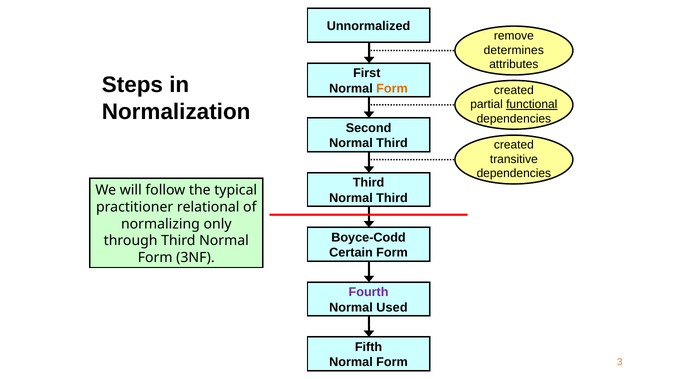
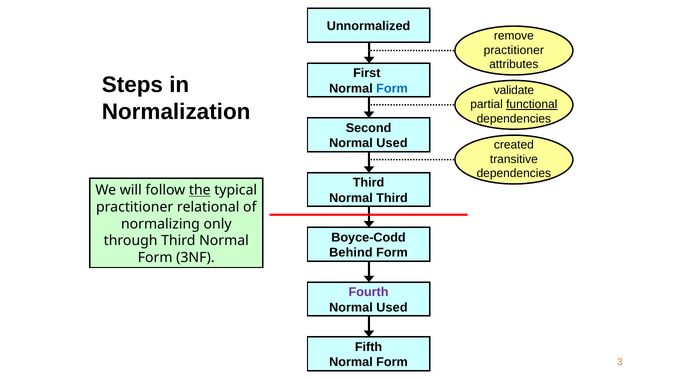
determines at (514, 50): determines -> practitioner
Form at (392, 88) colour: orange -> blue
created at (514, 90): created -> validate
Third at (392, 143): Third -> Used
the underline: none -> present
Certain: Certain -> Behind
